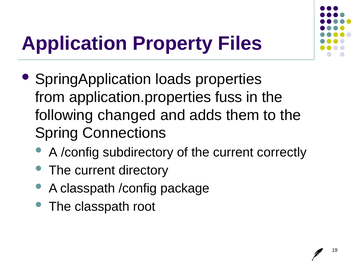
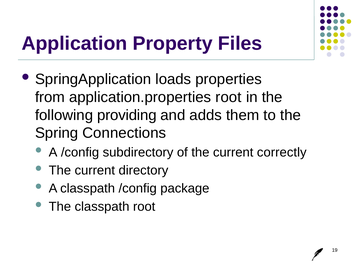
application.properties fuss: fuss -> root
changed: changed -> providing
